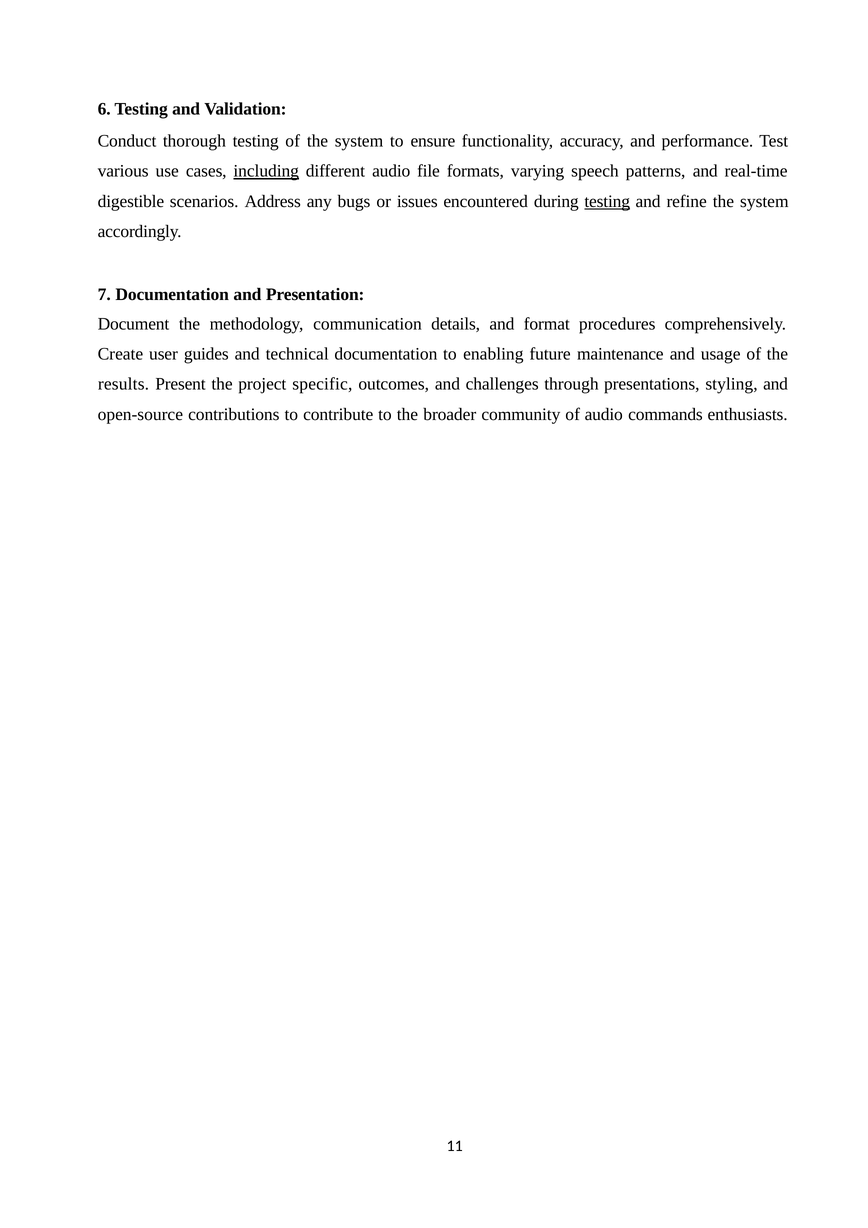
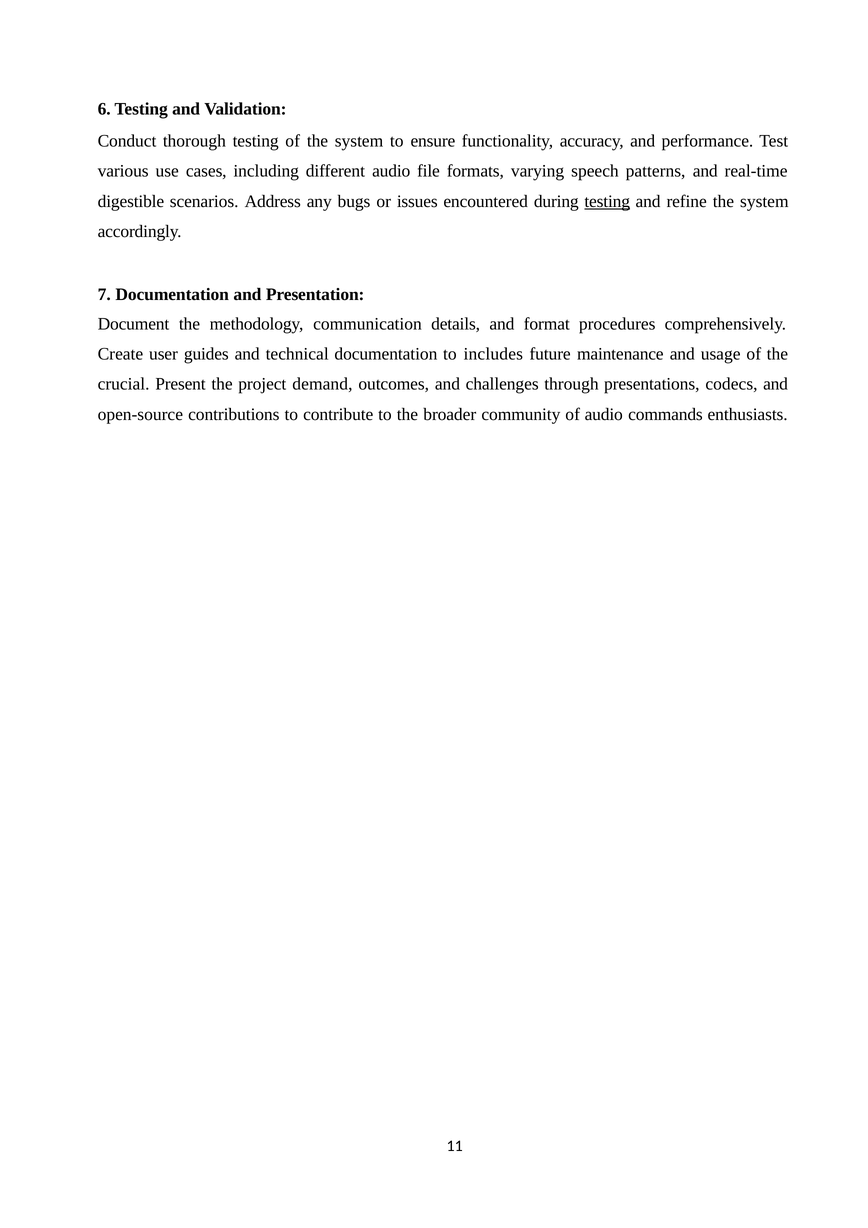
including underline: present -> none
enabling: enabling -> includes
results: results -> crucial
specific: specific -> demand
styling: styling -> codecs
